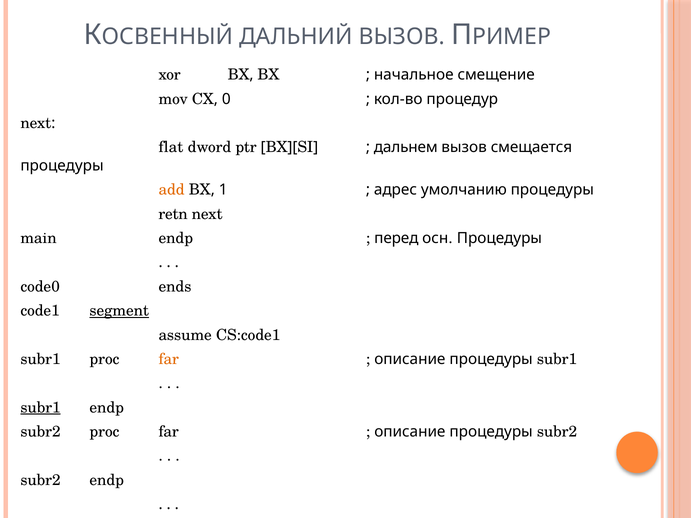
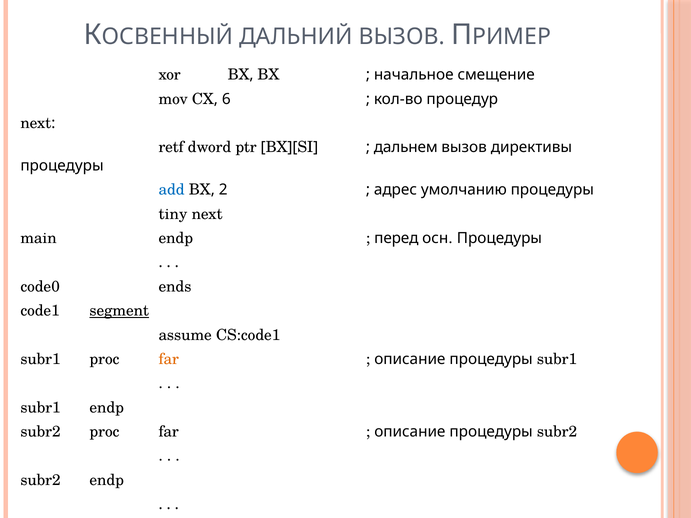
0: 0 -> 6
flat: flat -> retf
смещается: смещается -> директивы
add colour: orange -> blue
1: 1 -> 2
retn: retn -> tiny
subr1 at (40, 408) underline: present -> none
